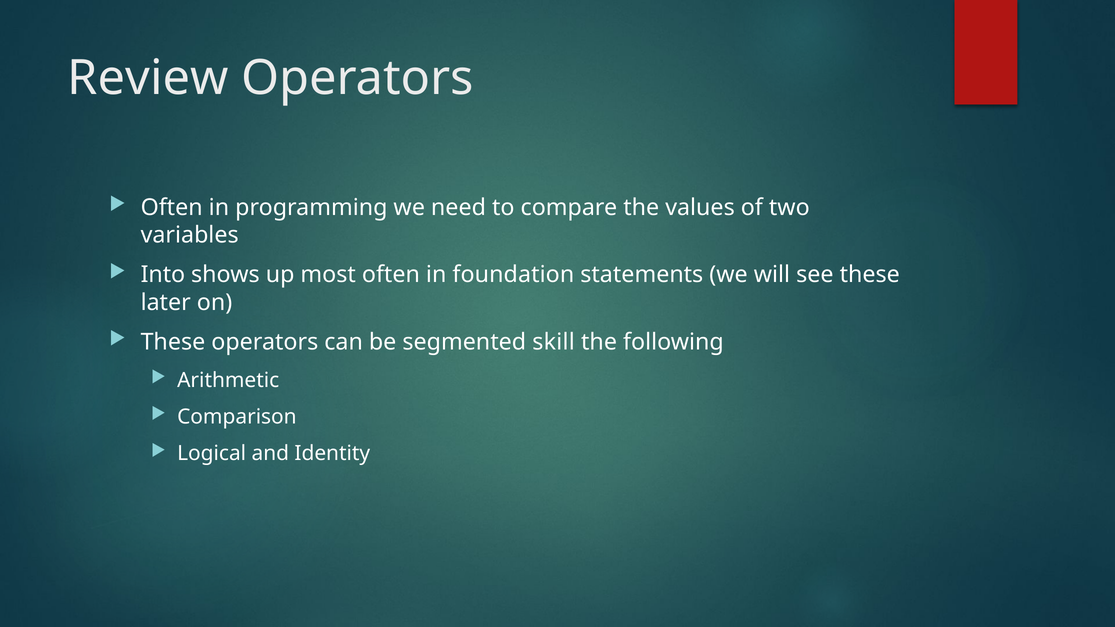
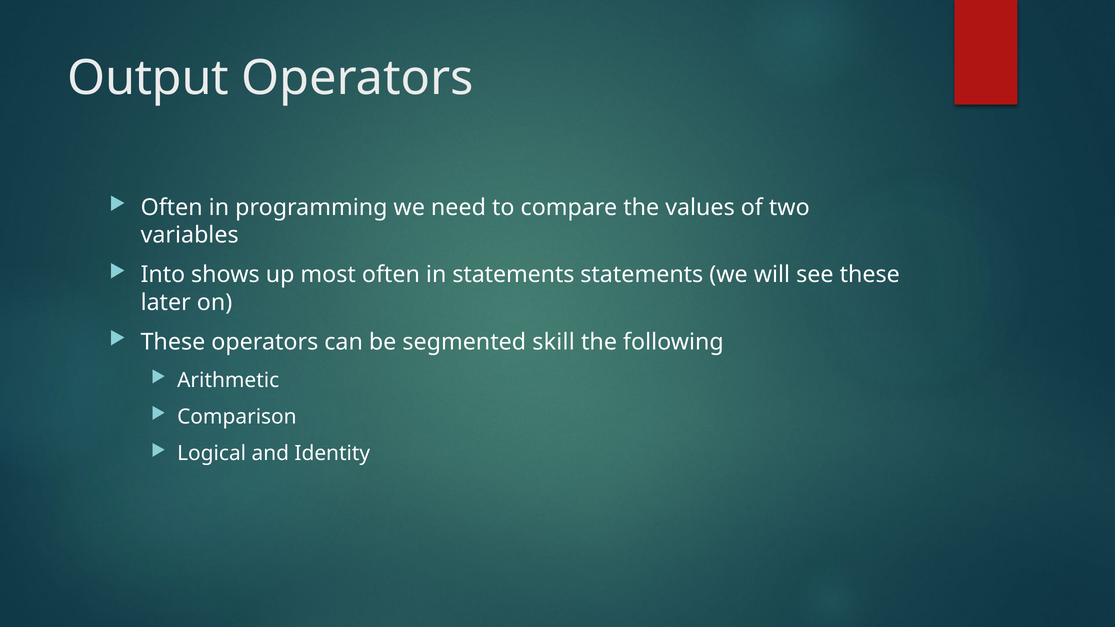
Review: Review -> Output
in foundation: foundation -> statements
